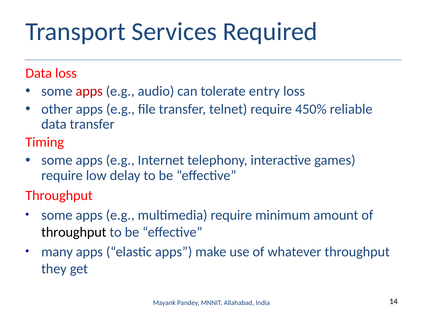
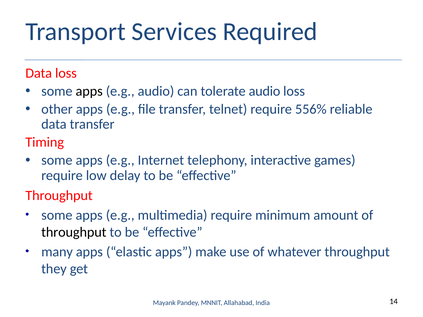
apps at (89, 91) colour: red -> black
tolerate entry: entry -> audio
450%: 450% -> 556%
